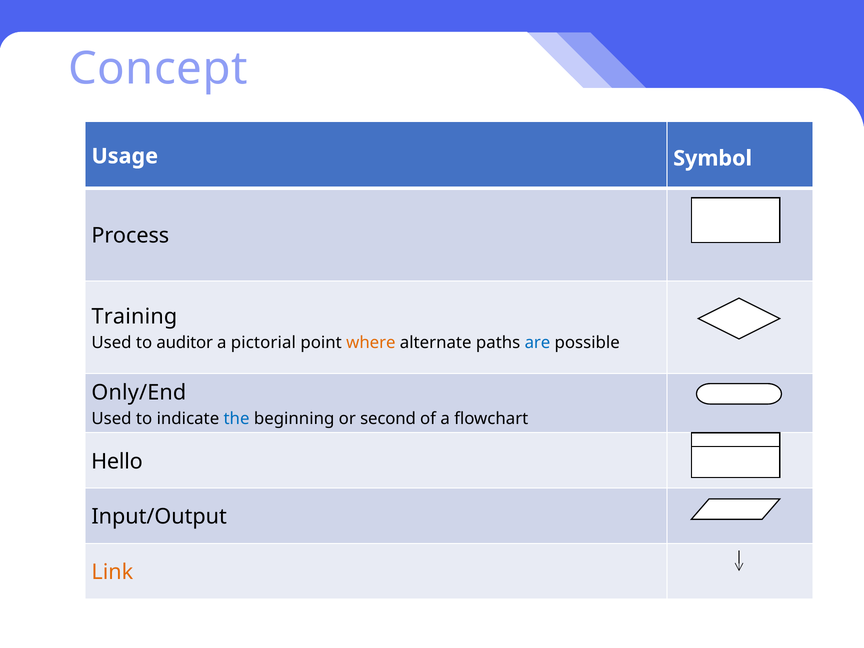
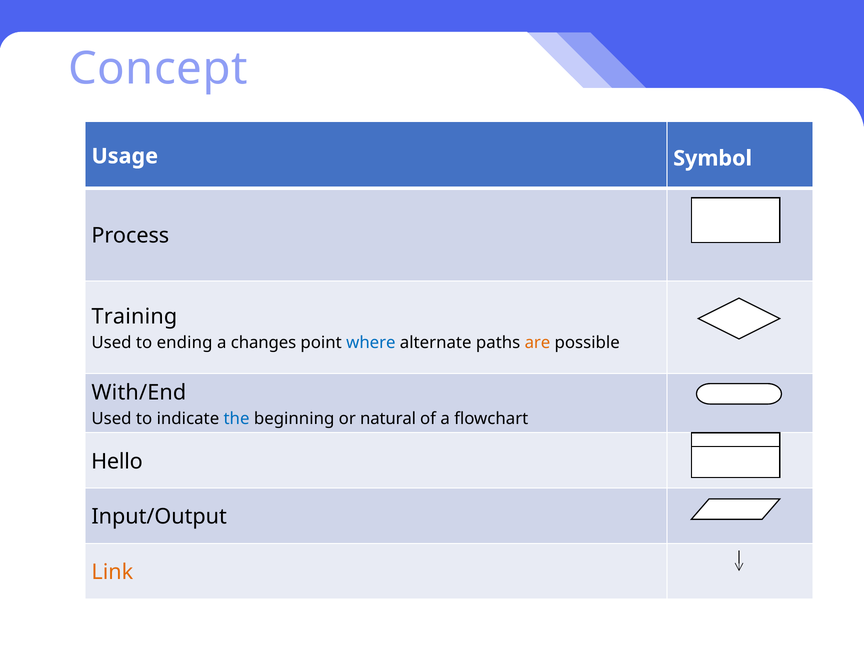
auditor: auditor -> ending
pictorial: pictorial -> changes
where colour: orange -> blue
are colour: blue -> orange
Only/End: Only/End -> With/End
second: second -> natural
